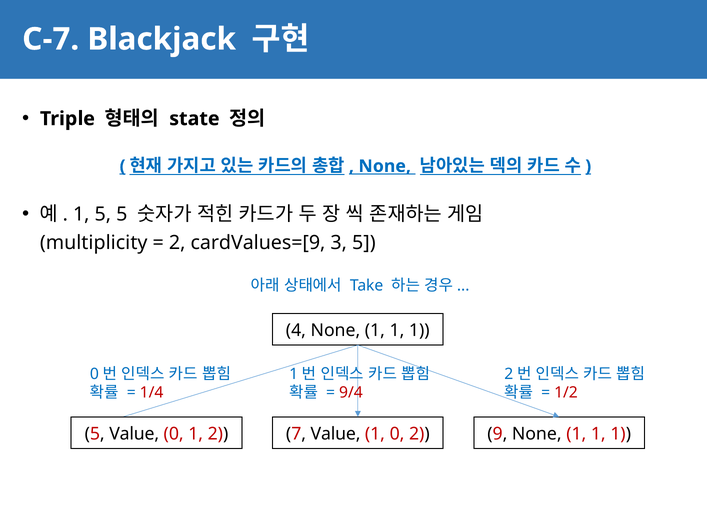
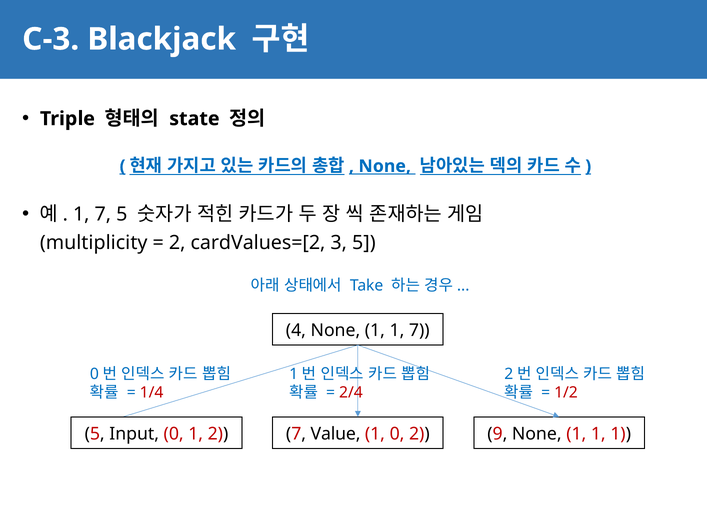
C-7: C-7 -> C-3
5 at (103, 215): 5 -> 7
cardValues=[9: cardValues=[9 -> cardValues=[2
1 at (419, 331): 1 -> 7
9/4: 9/4 -> 2/4
5 Value: Value -> Input
